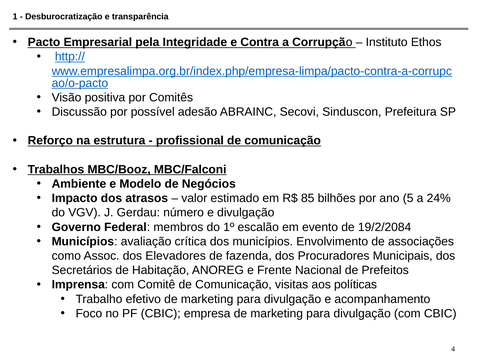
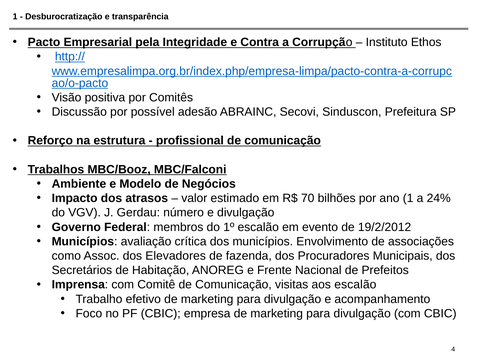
85: 85 -> 70
ano 5: 5 -> 1
19/2/2084: 19/2/2084 -> 19/2/2012
aos políticas: políticas -> escalão
